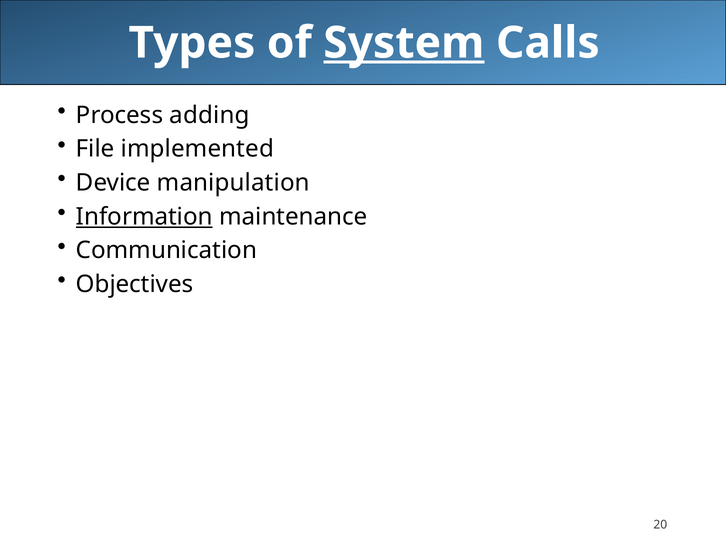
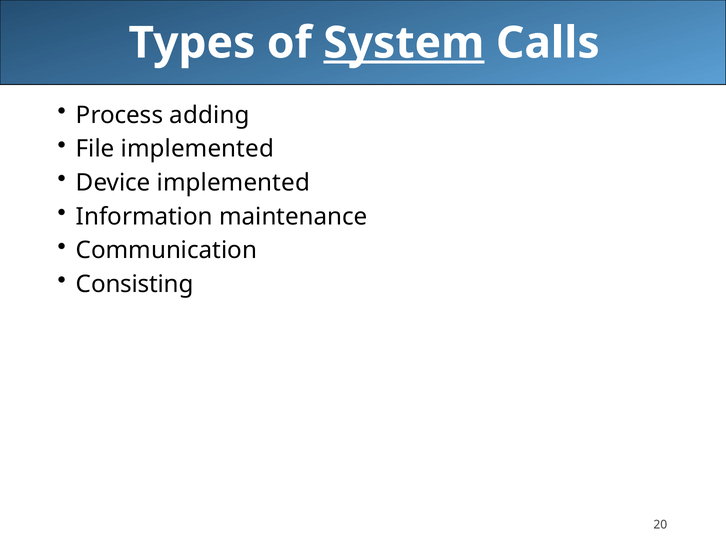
Device manipulation: manipulation -> implemented
Information underline: present -> none
Objectives: Objectives -> Consisting
